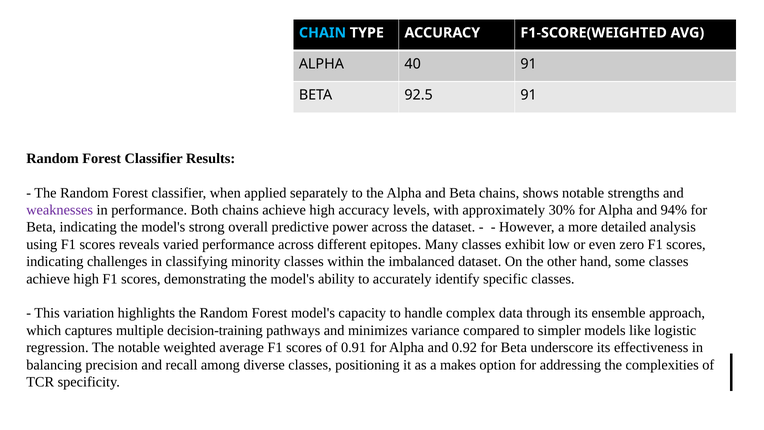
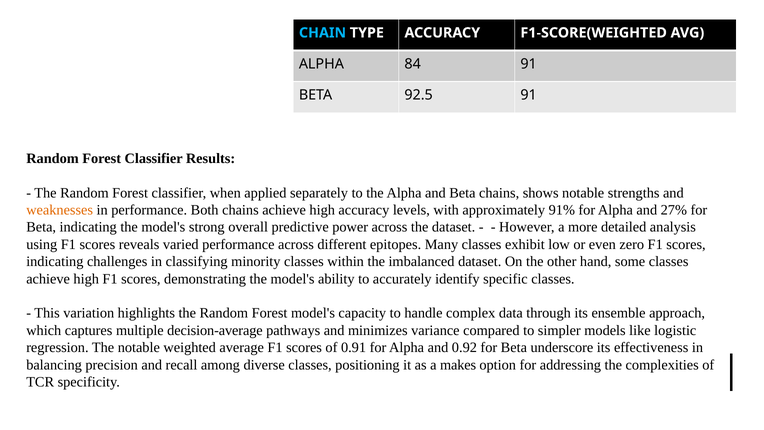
40: 40 -> 84
weaknesses colour: purple -> orange
30%: 30% -> 91%
94%: 94% -> 27%
decision-training: decision-training -> decision-average
